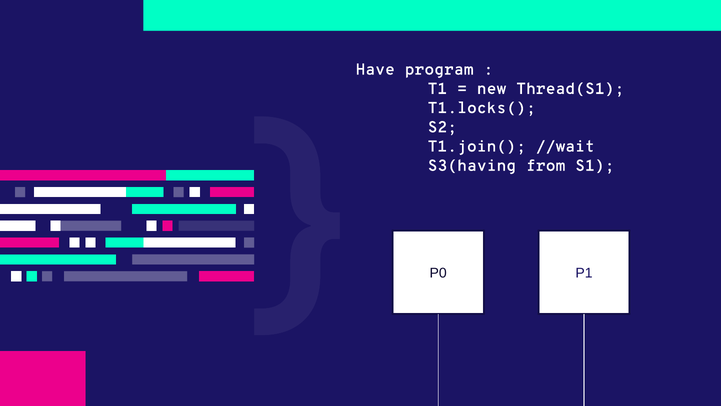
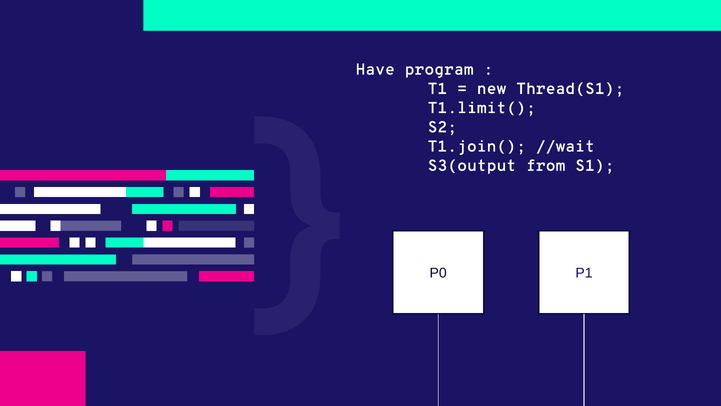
T1.locks(: T1.locks( -> T1.limit(
S3(having: S3(having -> S3(output
